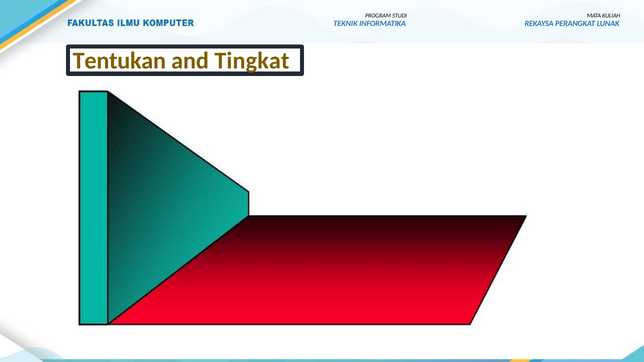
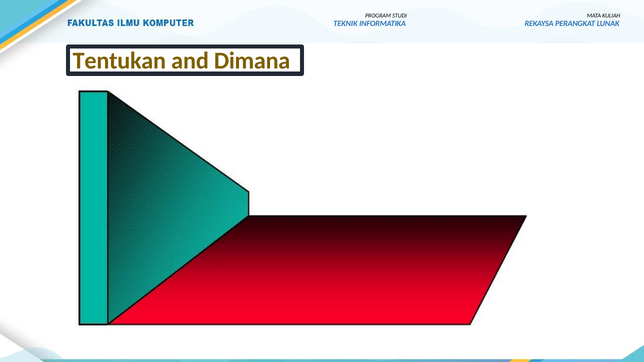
Tingkat: Tingkat -> Dimana
